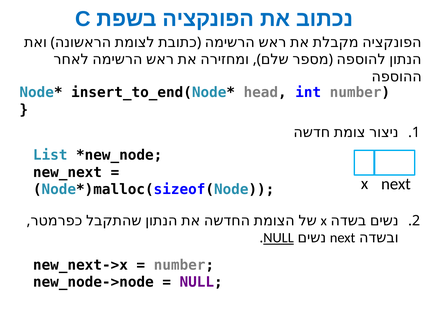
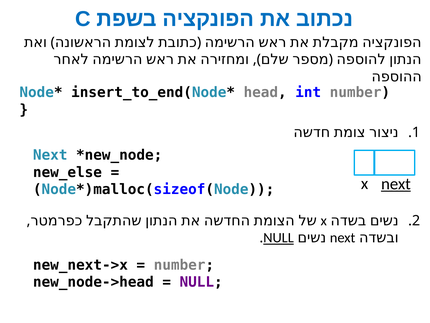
List at (50, 155): List -> Next
new_next: new_next -> new_else
next at (396, 184) underline: none -> present
new_node->node: new_node->node -> new_node->head
